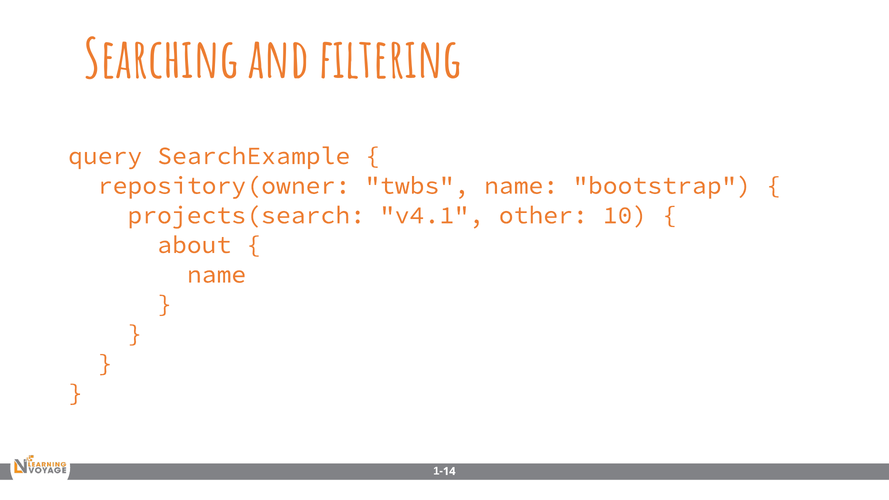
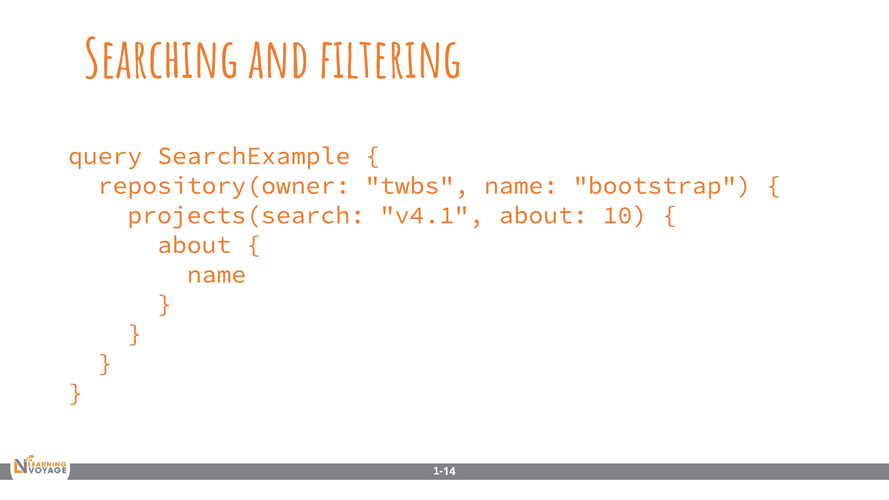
v4.1 other: other -> about
